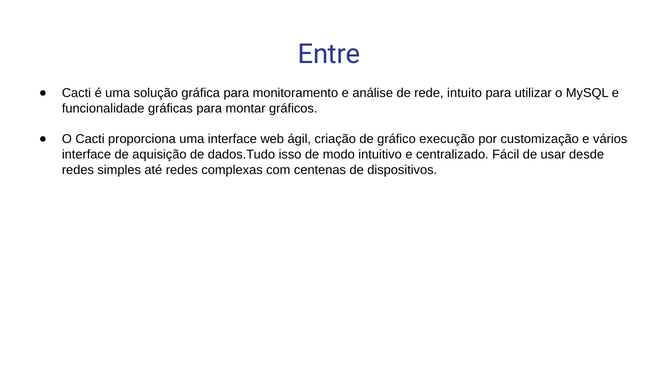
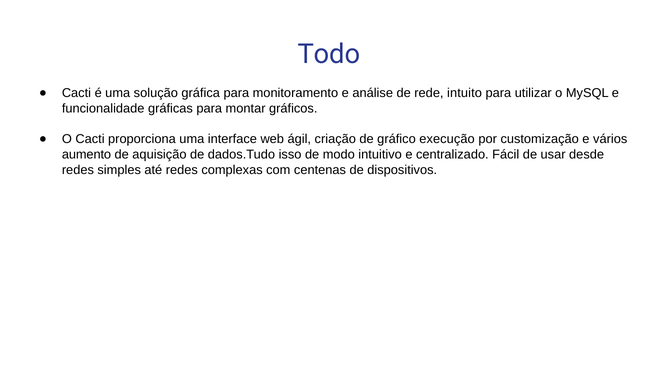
Entre: Entre -> Todo
interface at (86, 155): interface -> aumento
